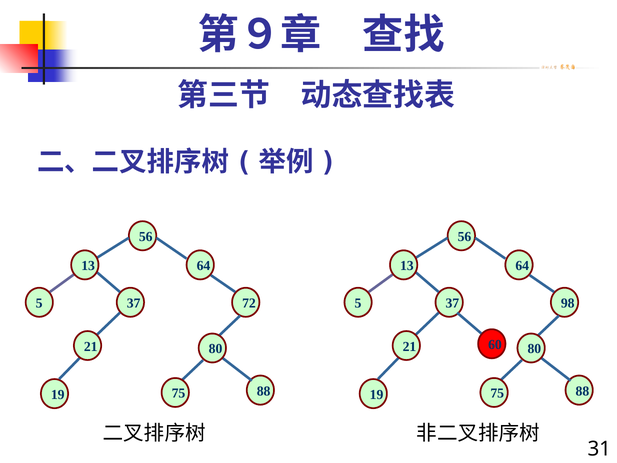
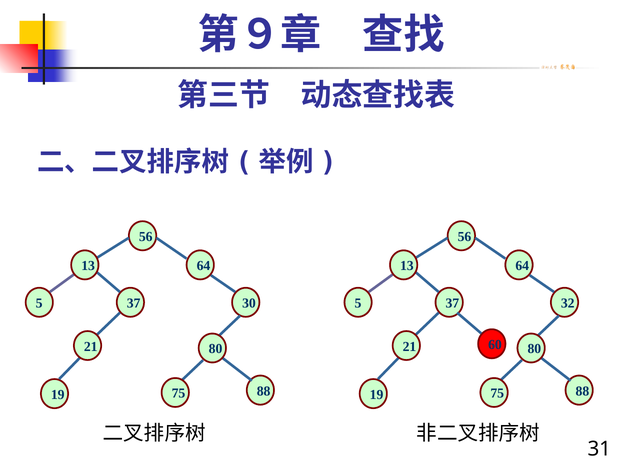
72: 72 -> 30
98: 98 -> 32
